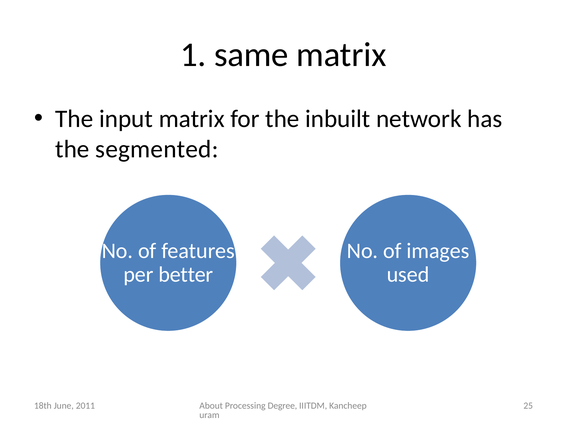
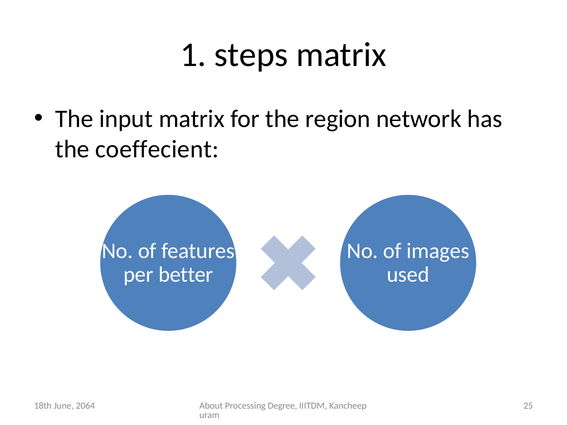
same: same -> steps
inbuilt: inbuilt -> region
segmented: segmented -> coeffecient
2011: 2011 -> 2064
